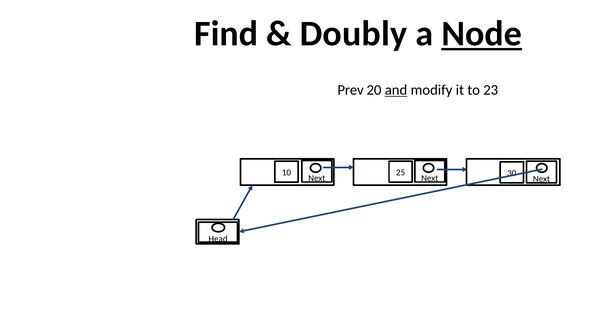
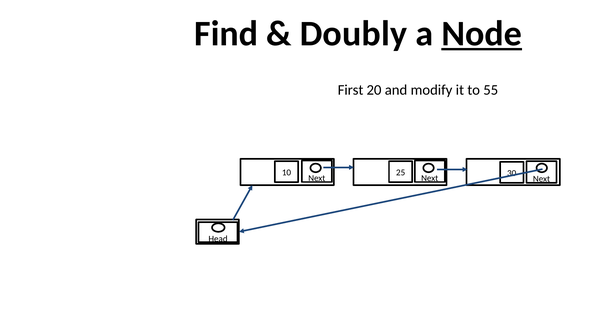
Prev: Prev -> First
and underline: present -> none
23: 23 -> 55
